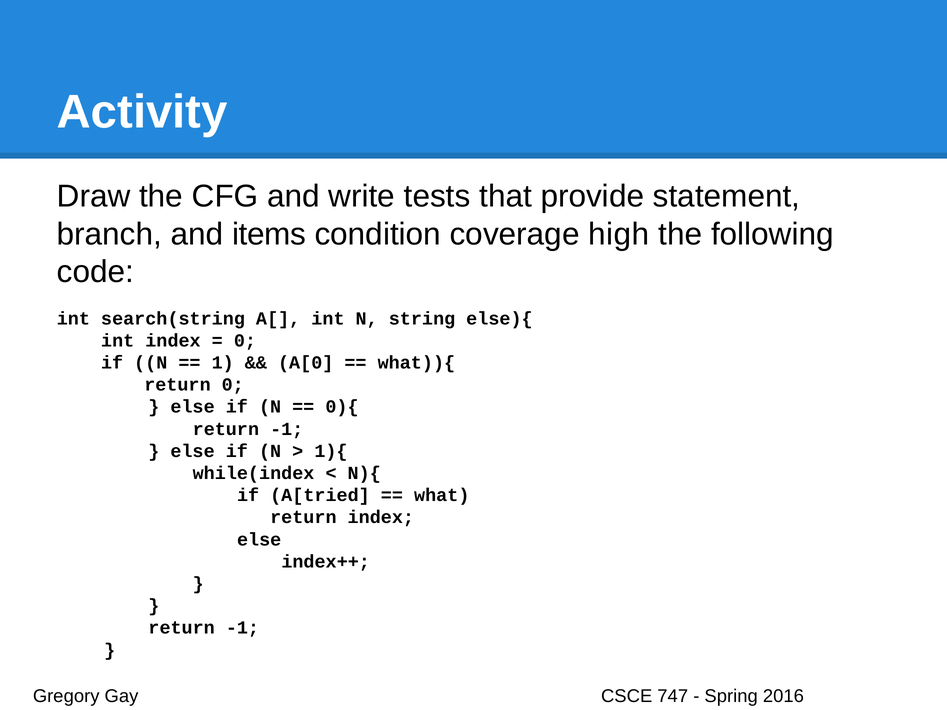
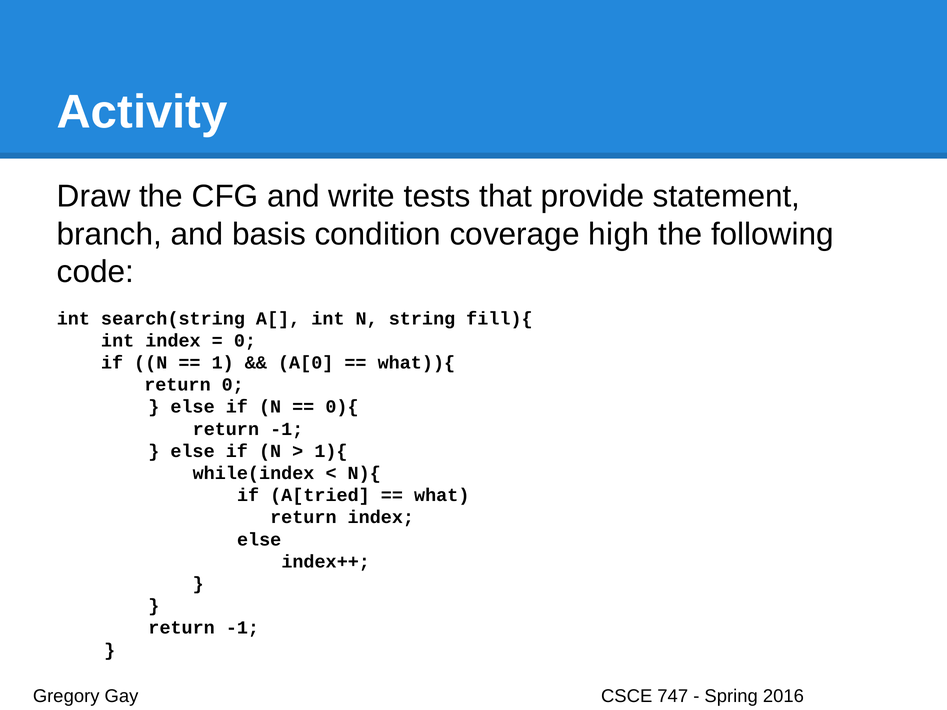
items: items -> basis
else){: else){ -> fill){
